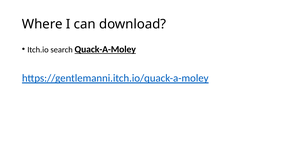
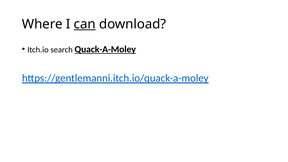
can underline: none -> present
